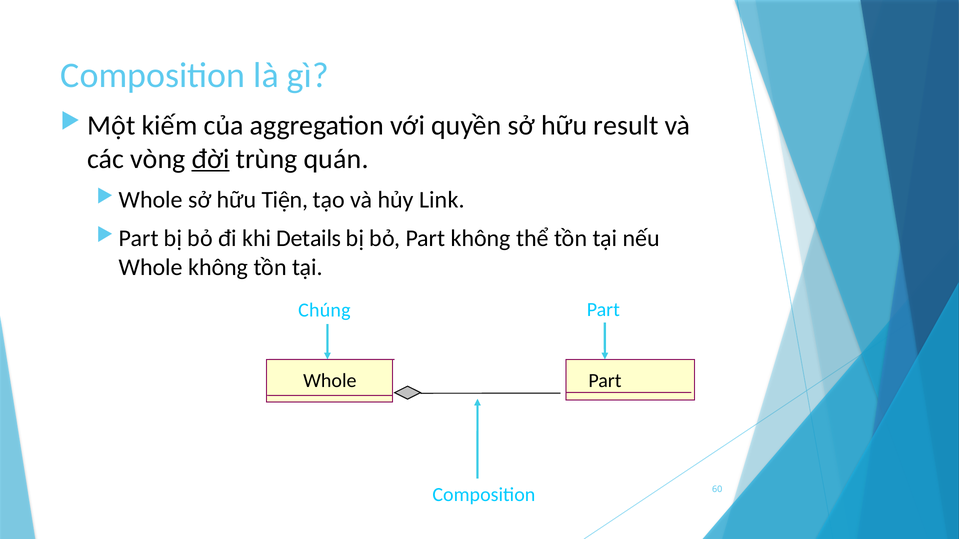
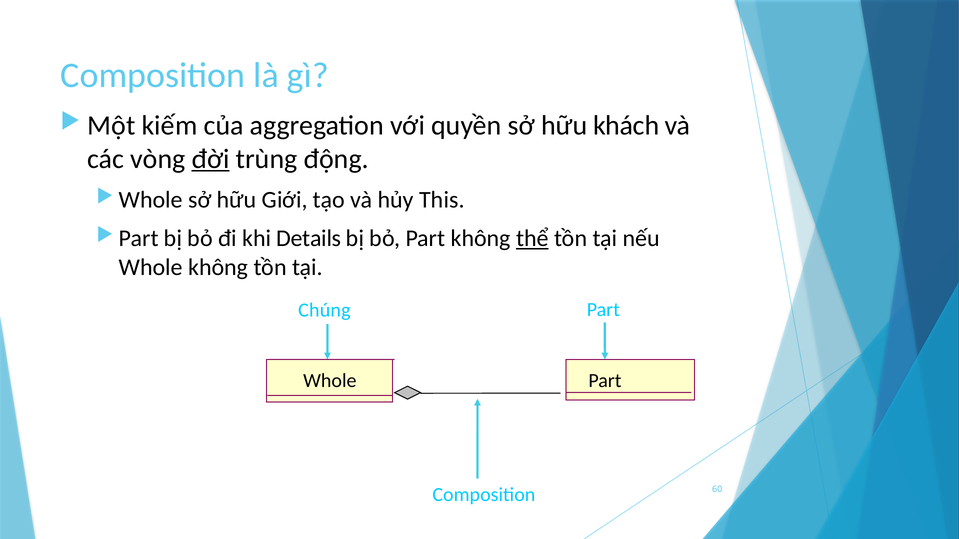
result: result -> khách
quán: quán -> động
Tiện: Tiện -> Giới
Link: Link -> This
thể underline: none -> present
